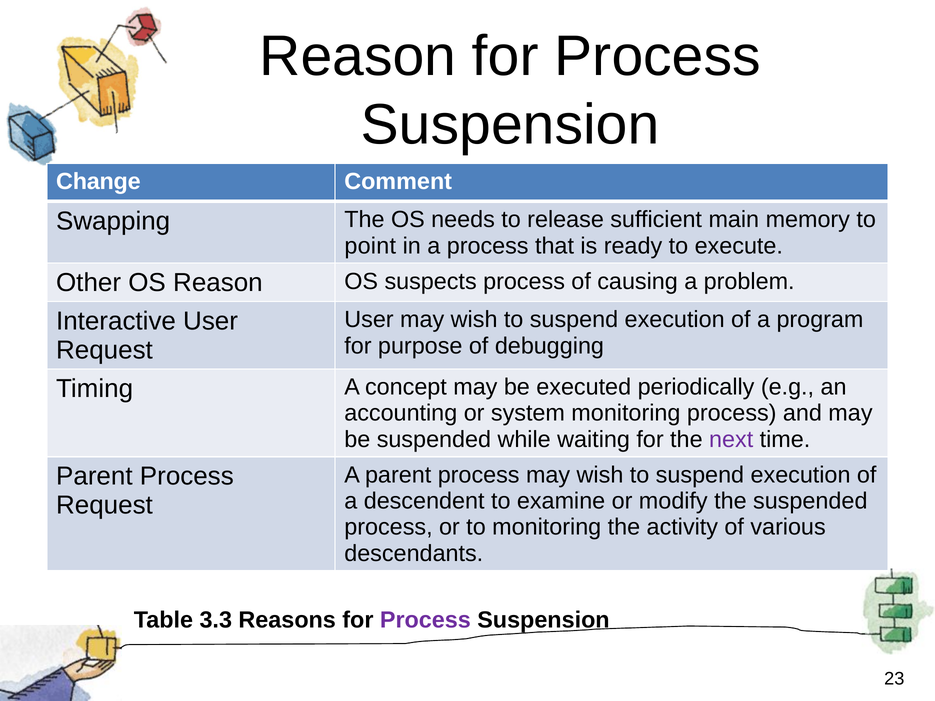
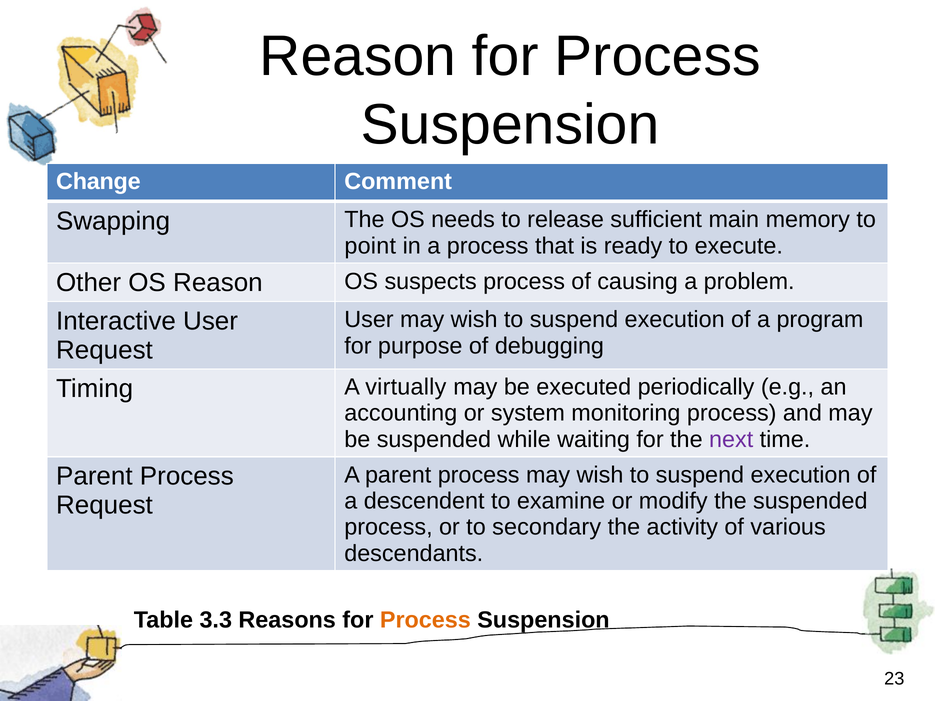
concept: concept -> virtually
to monitoring: monitoring -> secondary
Process at (425, 620) colour: purple -> orange
